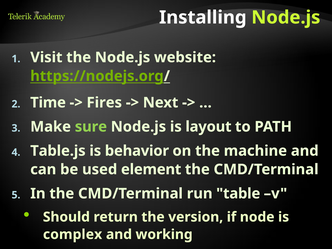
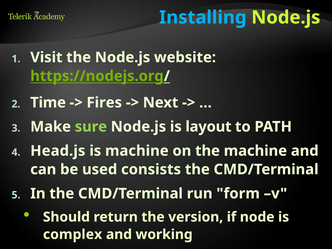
Installing colour: white -> light blue
Table.js: Table.js -> Head.js
is behavior: behavior -> machine
element: element -> consists
table: table -> form
